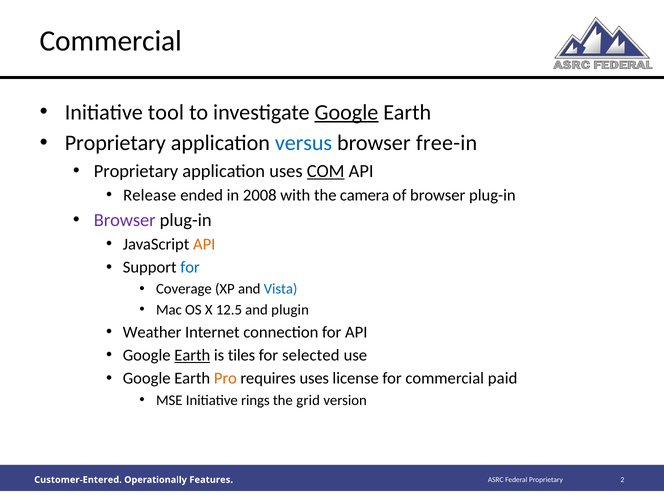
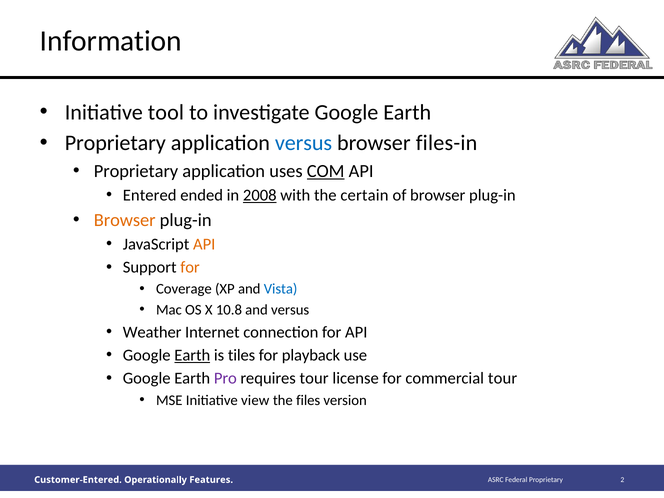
Commercial at (111, 41): Commercial -> Information
Google at (346, 112) underline: present -> none
free-in: free-in -> files-in
Release: Release -> Entered
2008 underline: none -> present
camera: camera -> certain
Browser at (125, 220) colour: purple -> orange
for at (190, 267) colour: blue -> orange
12.5: 12.5 -> 10.8
and plugin: plugin -> versus
selected: selected -> playback
Pro colour: orange -> purple
requires uses: uses -> tour
commercial paid: paid -> tour
rings: rings -> view
grid: grid -> files
